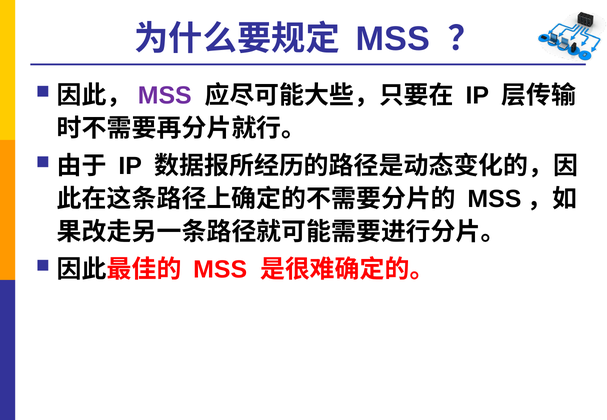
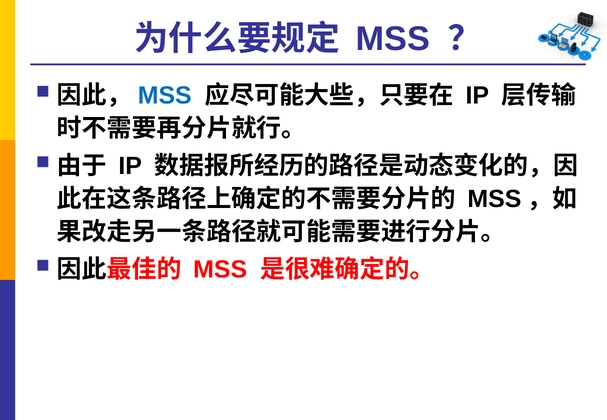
MSS at (165, 96) colour: purple -> blue
